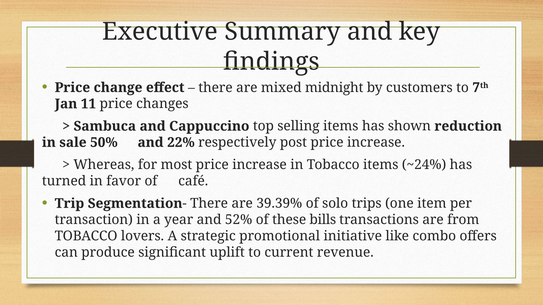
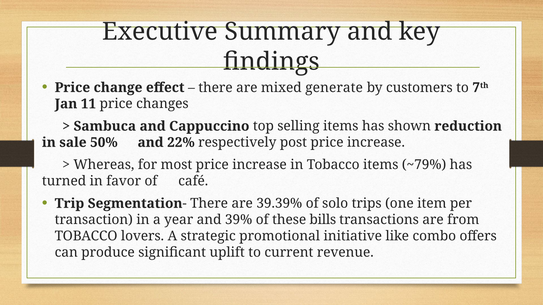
midnight: midnight -> generate
~24%: ~24% -> ~79%
52%: 52% -> 39%
